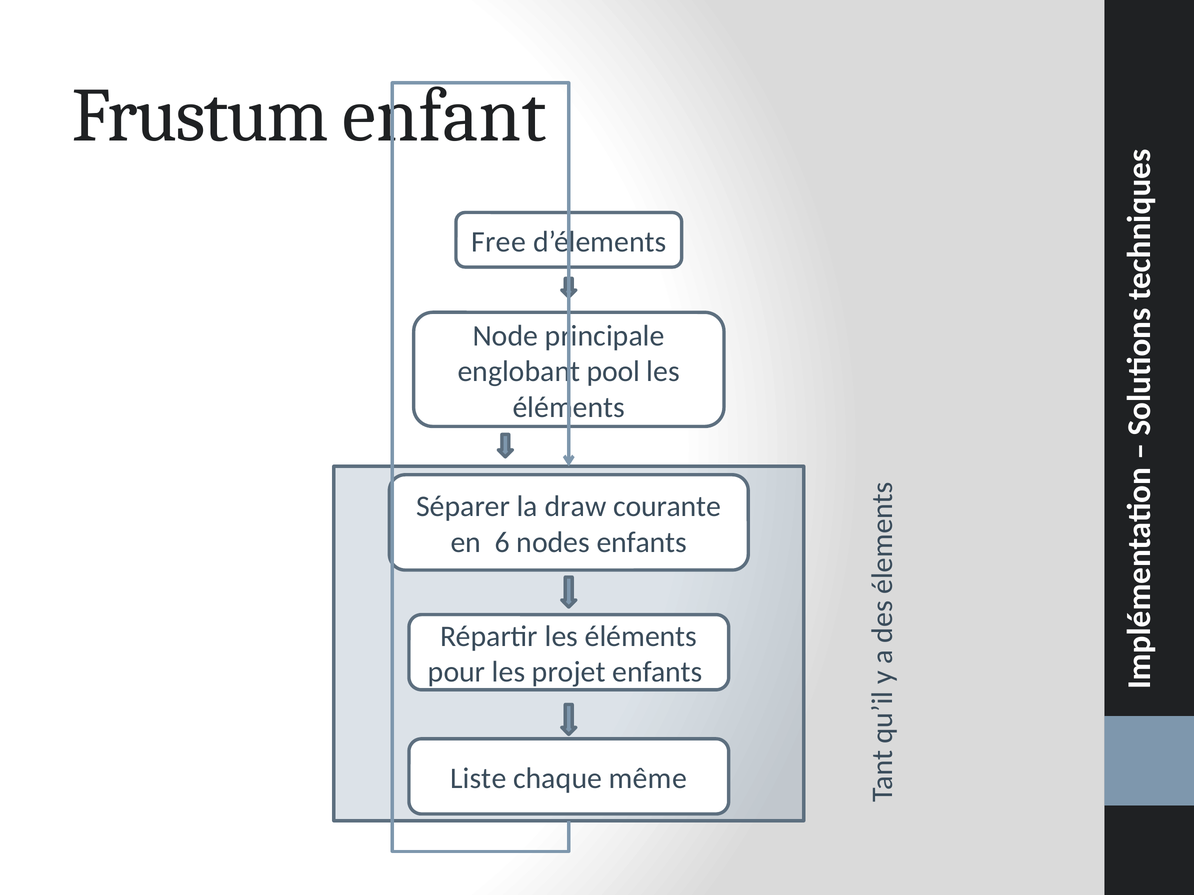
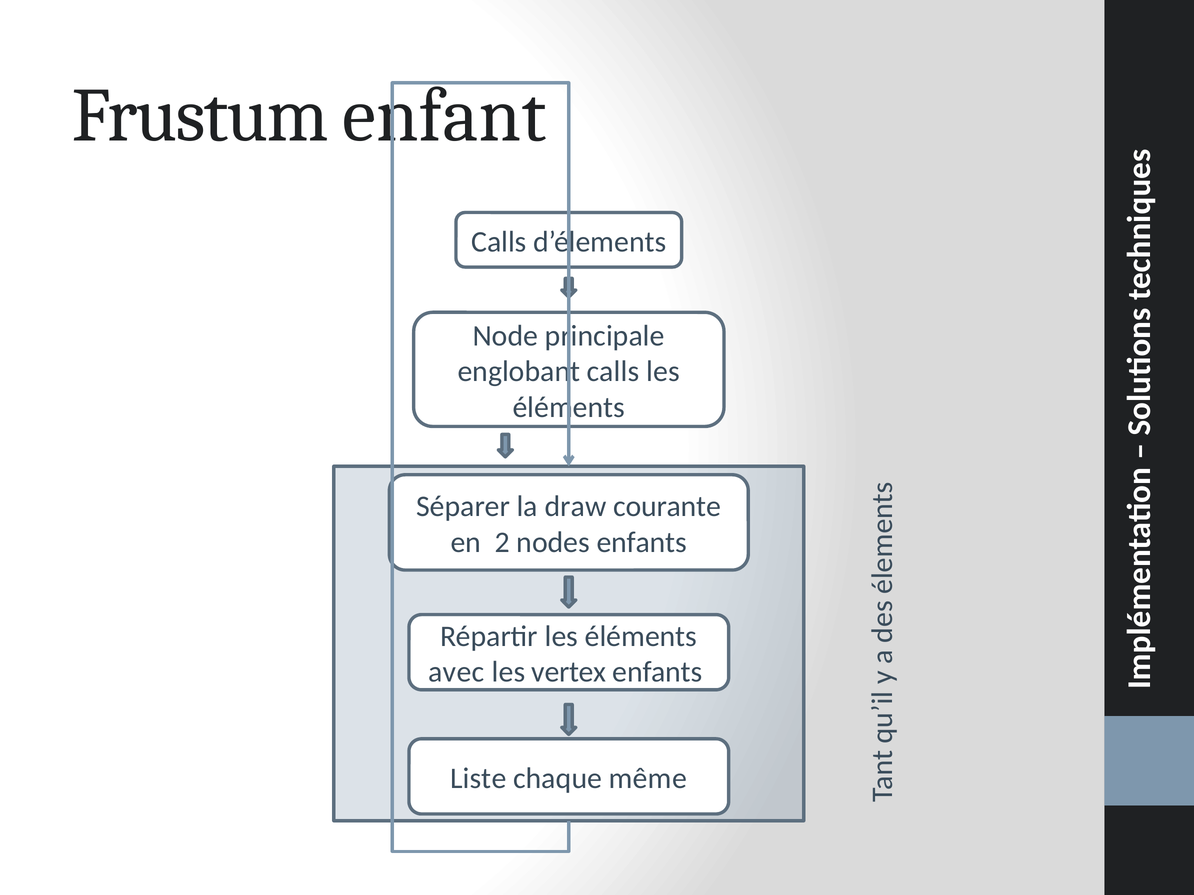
Free at (499, 242): Free -> Calls
englobant pool: pool -> calls
6: 6 -> 2
pour: pour -> avec
projet: projet -> vertex
